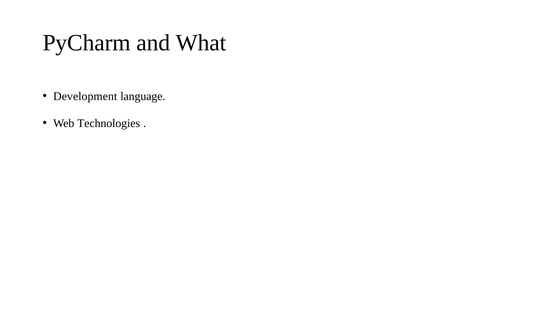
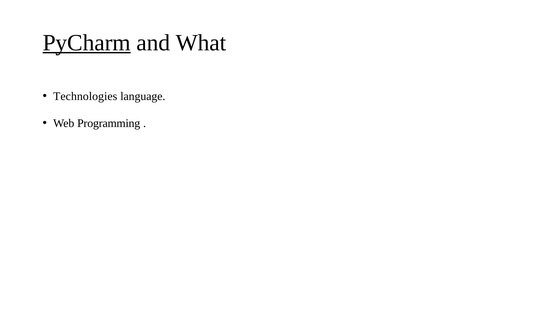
PyCharm underline: none -> present
Development: Development -> Technologies
Technologies: Technologies -> Programming
